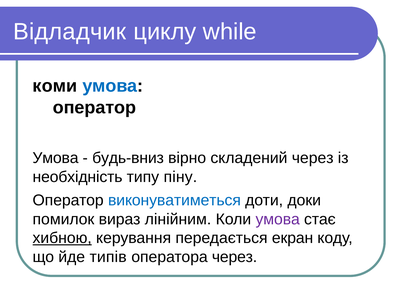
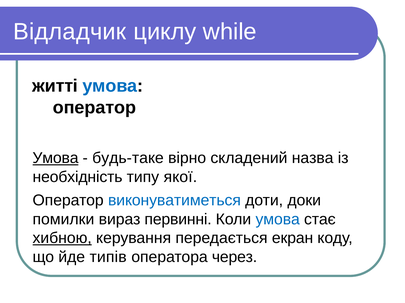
коми: коми -> житті
Умова at (55, 159) underline: none -> present
будь-вниз: будь-вниз -> будь-таке
складений через: через -> назва
піну: піну -> якої
помилок: помилок -> помилки
лінійним: лінійним -> первинні
умова at (278, 220) colour: purple -> blue
